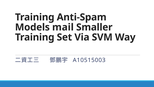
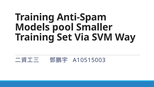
mail: mail -> pool
